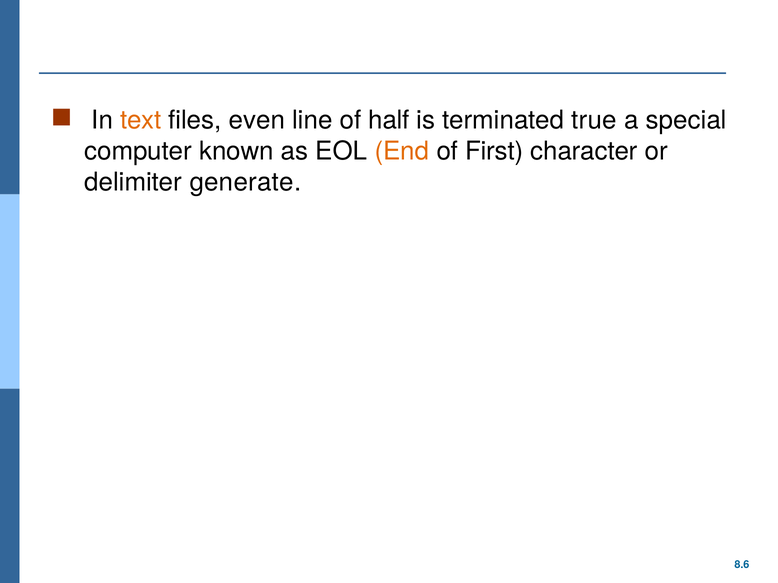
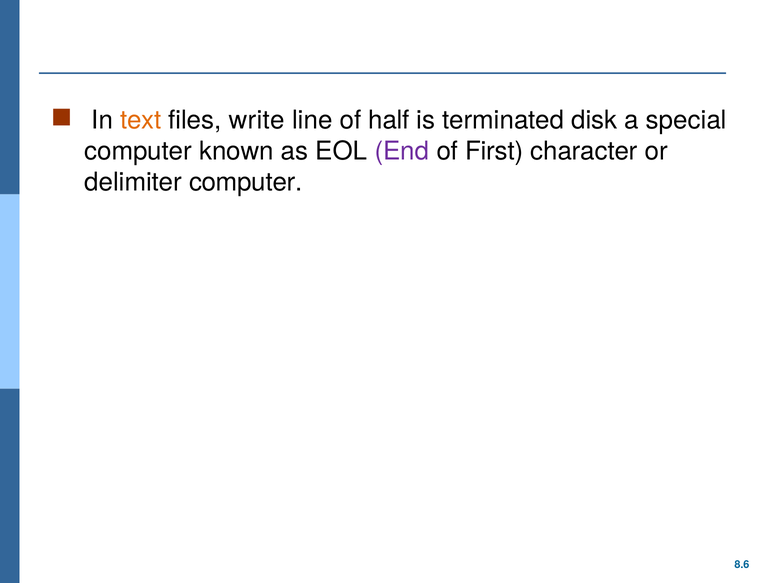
even: even -> write
true: true -> disk
End colour: orange -> purple
delimiter generate: generate -> computer
